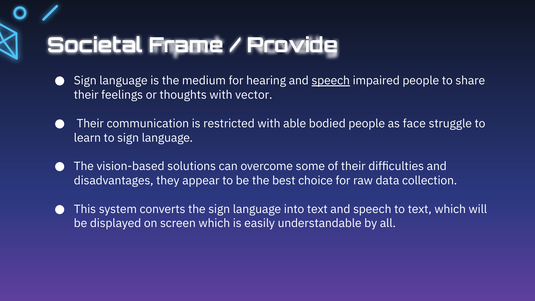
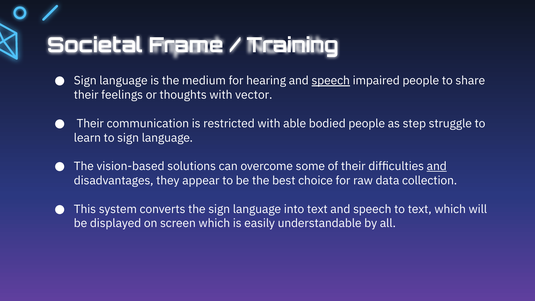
Provide: Provide -> Training
face: face -> step
and at (437, 166) underline: none -> present
